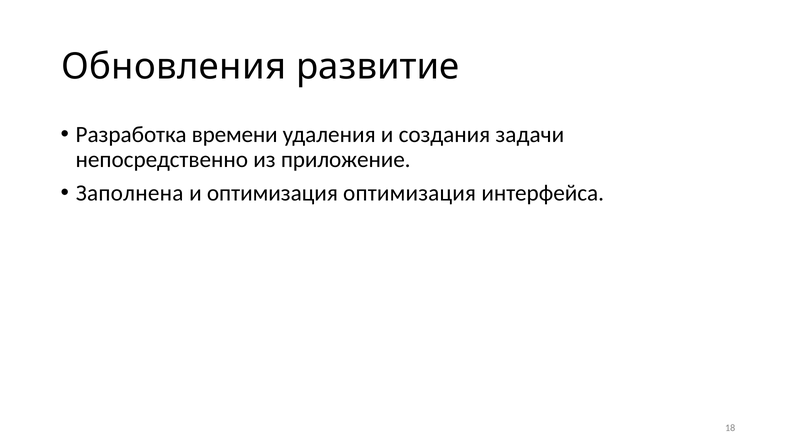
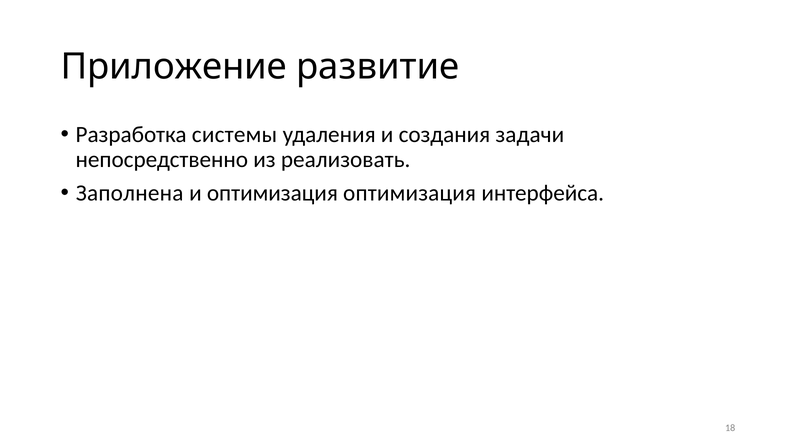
Обновления: Обновления -> Приложение
времени: времени -> системы
приложение: приложение -> реализовать
